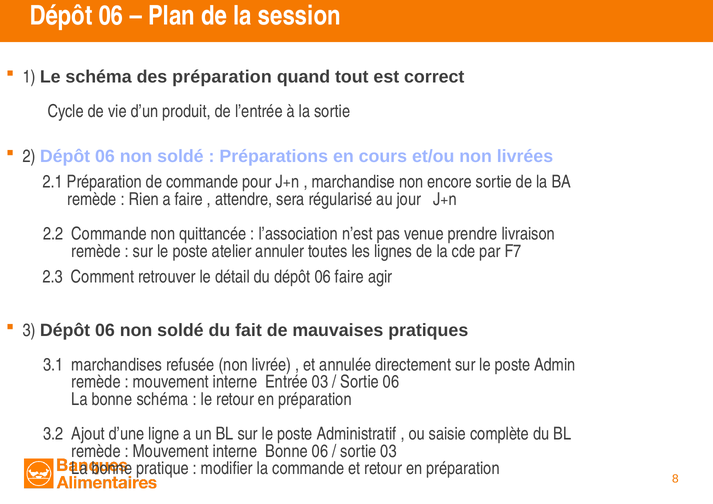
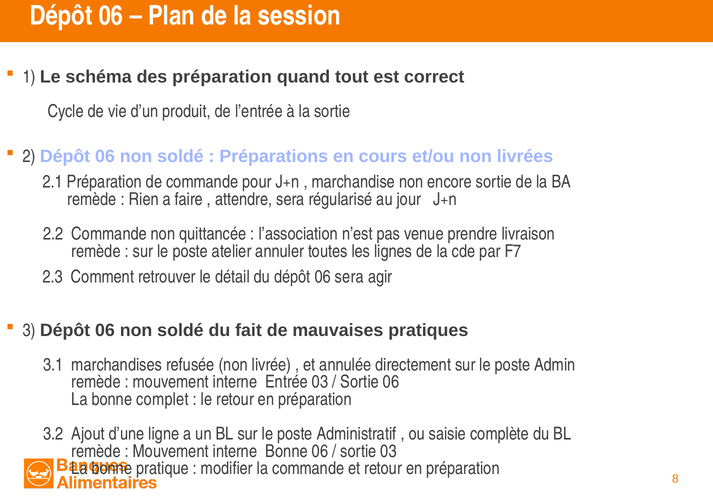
06 faire: faire -> sera
bonne schéma: schéma -> complet
